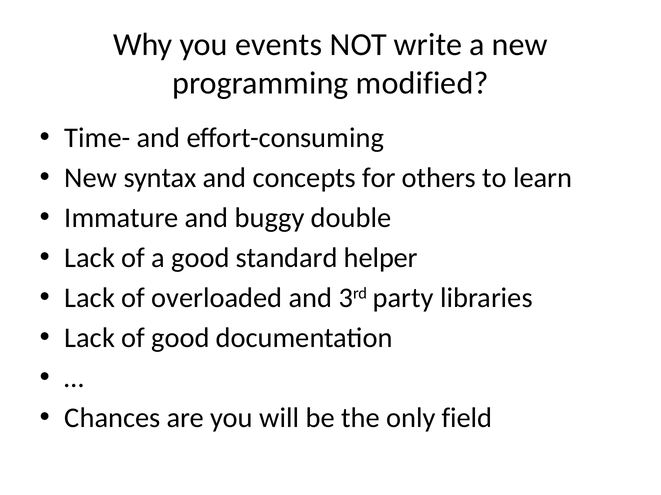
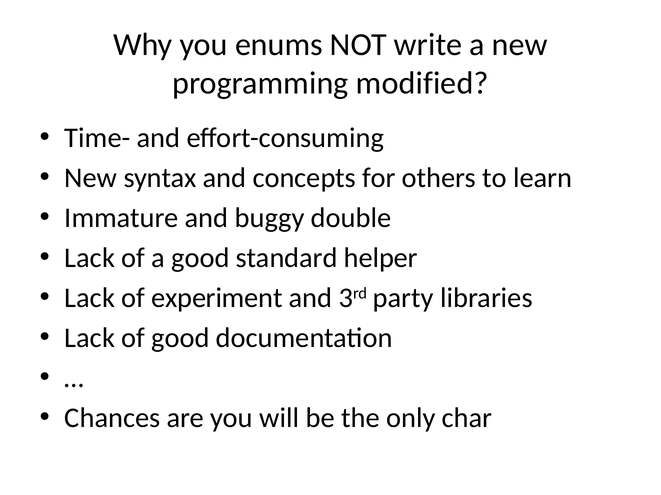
events: events -> enums
overloaded: overloaded -> experiment
field: field -> char
